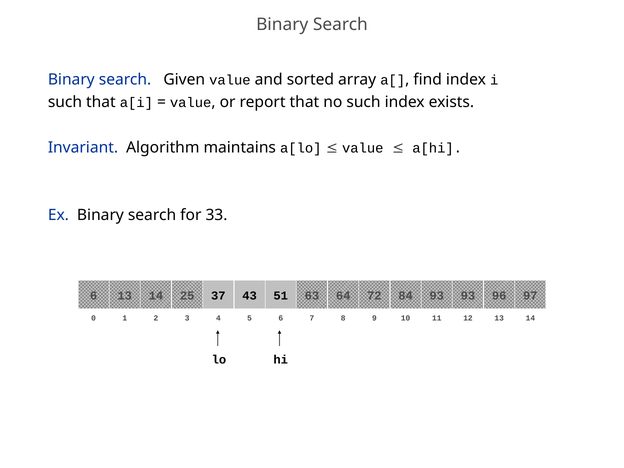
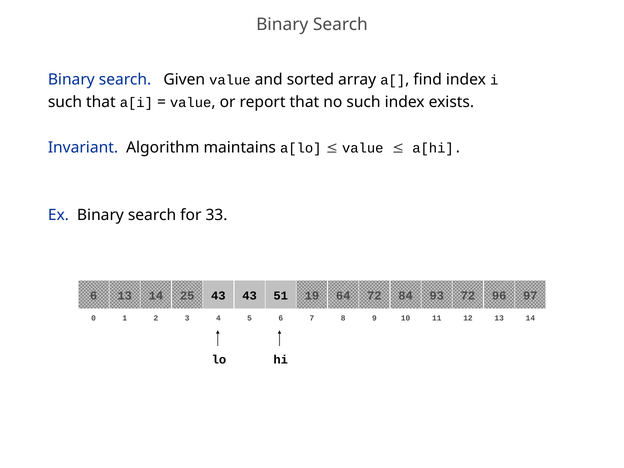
25 37: 37 -> 43
63: 63 -> 19
93 93: 93 -> 72
